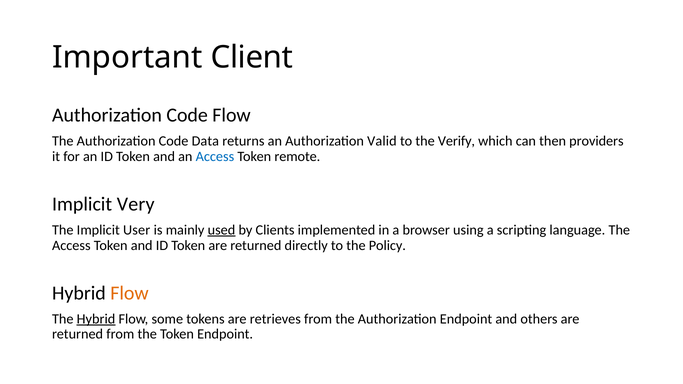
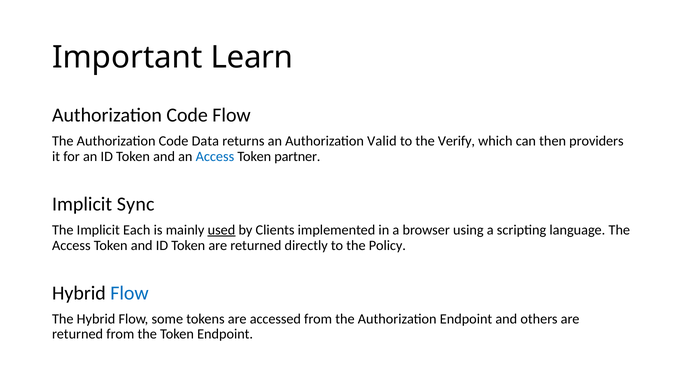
Client: Client -> Learn
remote: remote -> partner
Very: Very -> Sync
User: User -> Each
Flow at (129, 293) colour: orange -> blue
Hybrid at (96, 319) underline: present -> none
retrieves: retrieves -> accessed
